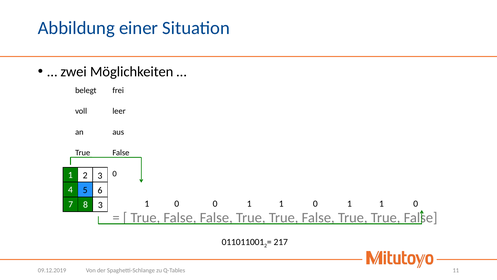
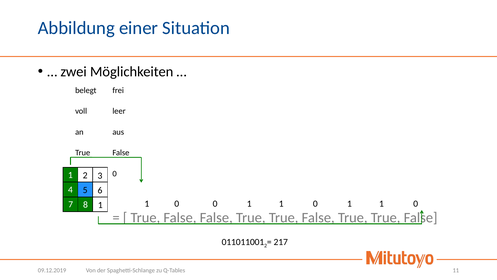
8 3: 3 -> 1
